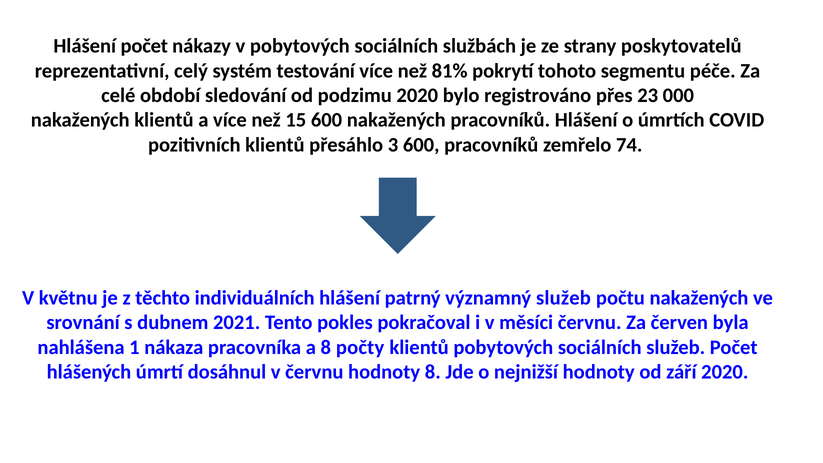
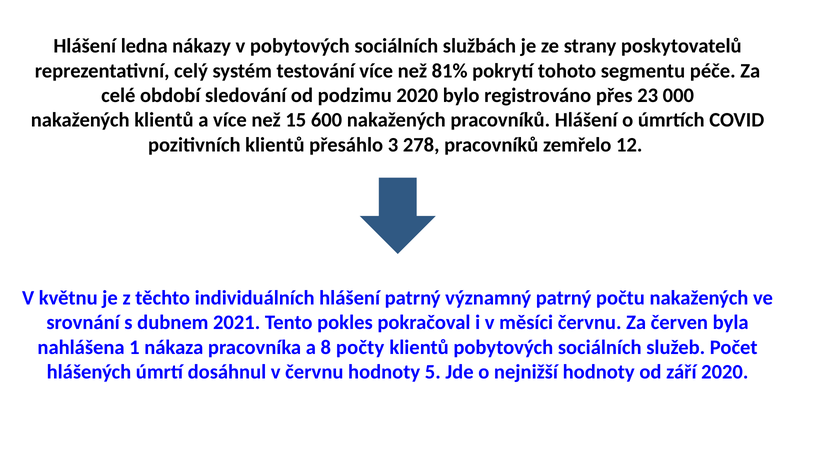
Hlášení počet: počet -> ledna
3 600: 600 -> 278
74: 74 -> 12
významný služeb: služeb -> patrný
hodnoty 8: 8 -> 5
